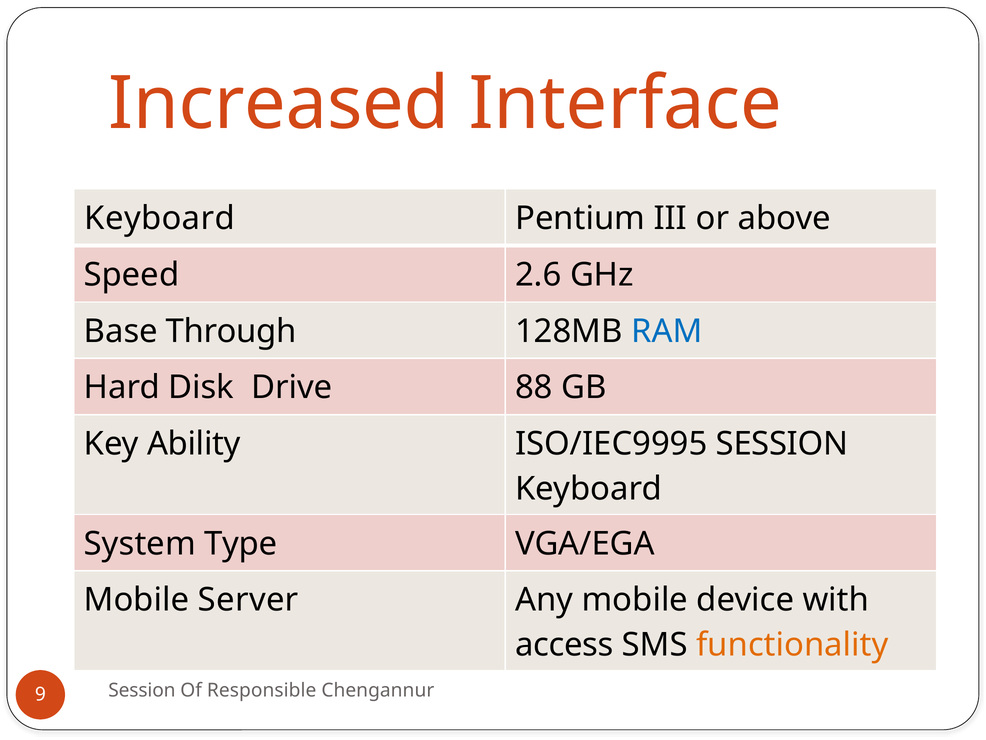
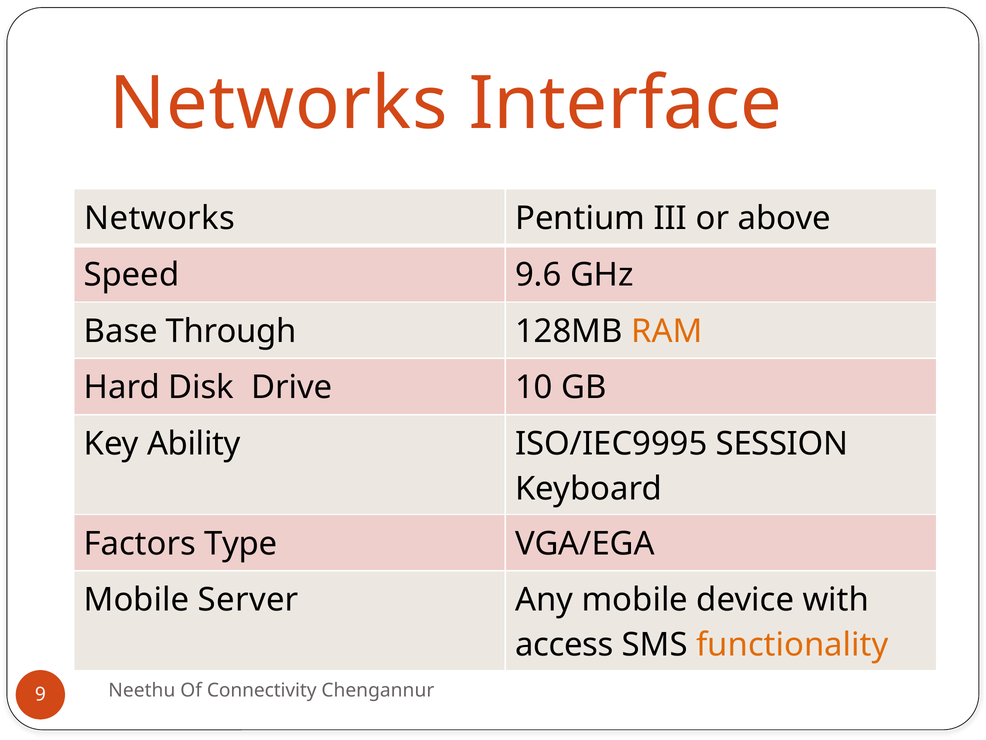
Increased at (279, 104): Increased -> Networks
Keyboard at (160, 218): Keyboard -> Networks
2.6: 2.6 -> 9.6
RAM colour: blue -> orange
88: 88 -> 10
System: System -> Factors
Session at (142, 690): Session -> Neethu
Responsible: Responsible -> Connectivity
